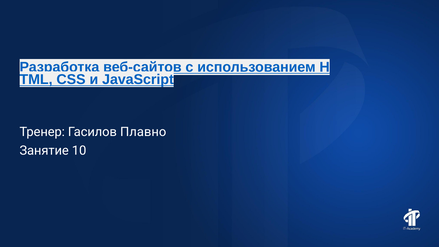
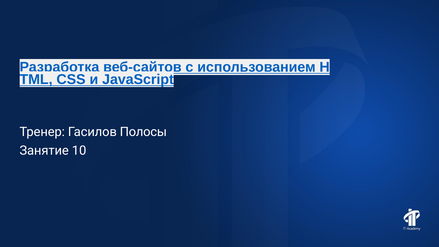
Плавно: Плавно -> Полосы
